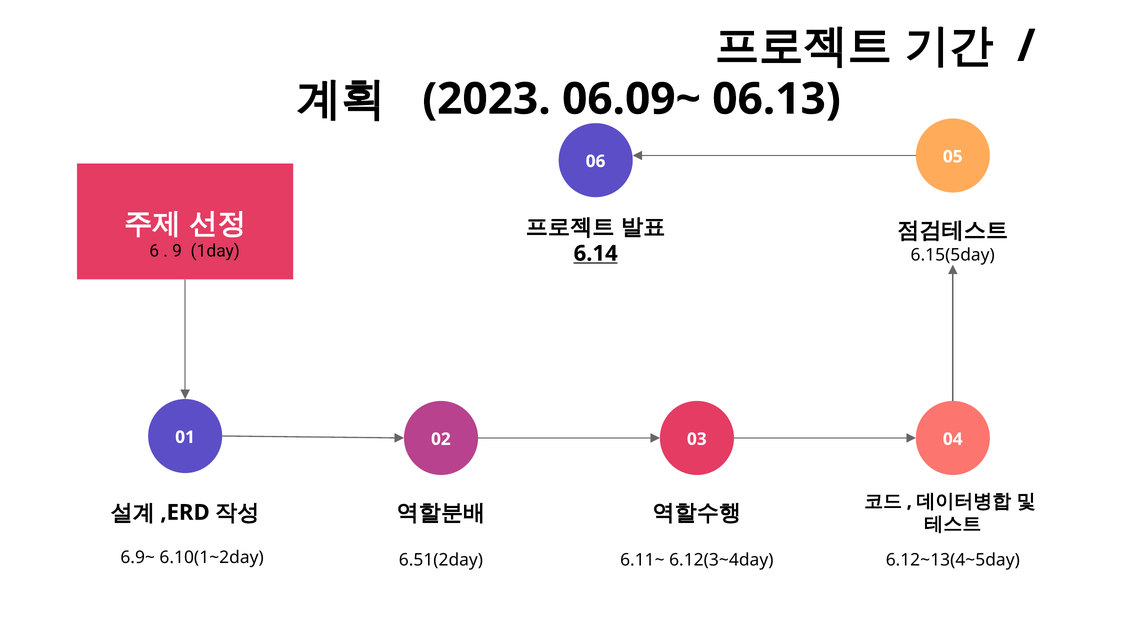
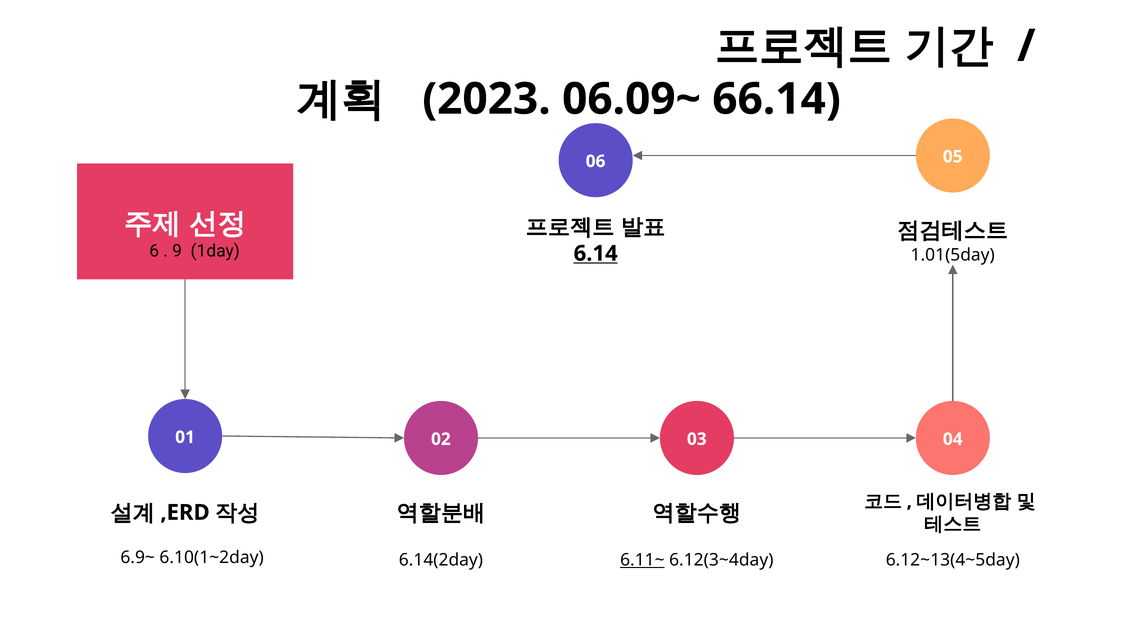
06.13: 06.13 -> 66.14
6.15(5day: 6.15(5day -> 1.01(5day
6.51(2day: 6.51(2day -> 6.14(2day
6.11~ underline: none -> present
